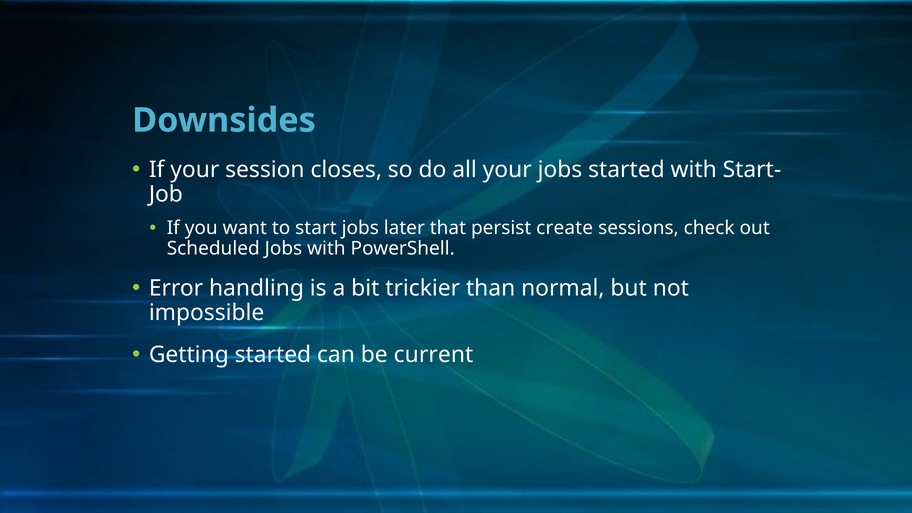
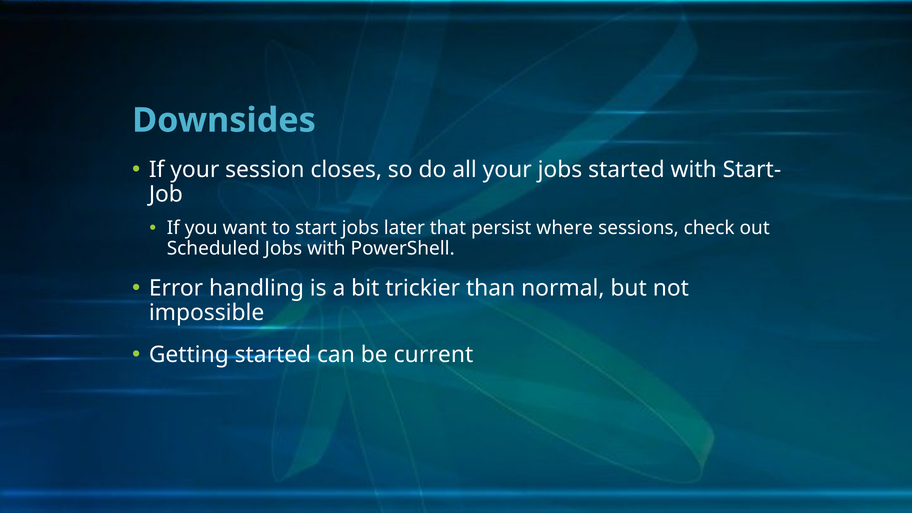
create: create -> where
